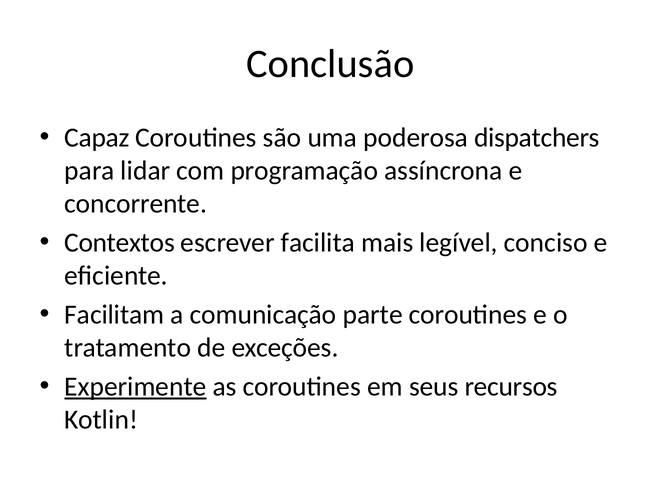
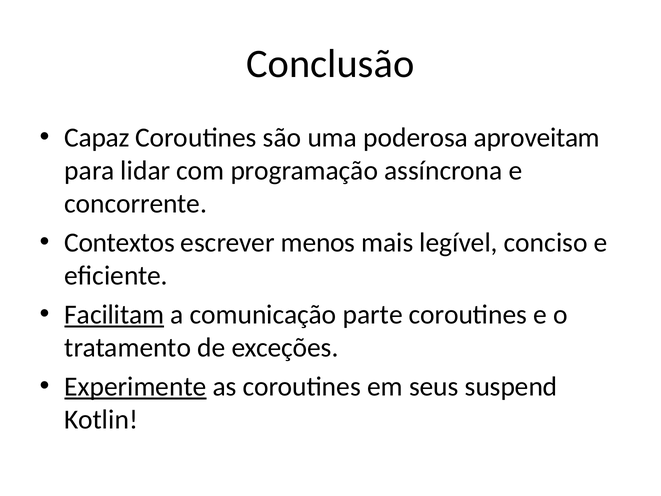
dispatchers: dispatchers -> aproveitam
facilita: facilita -> menos
Facilitam underline: none -> present
recursos: recursos -> suspend
